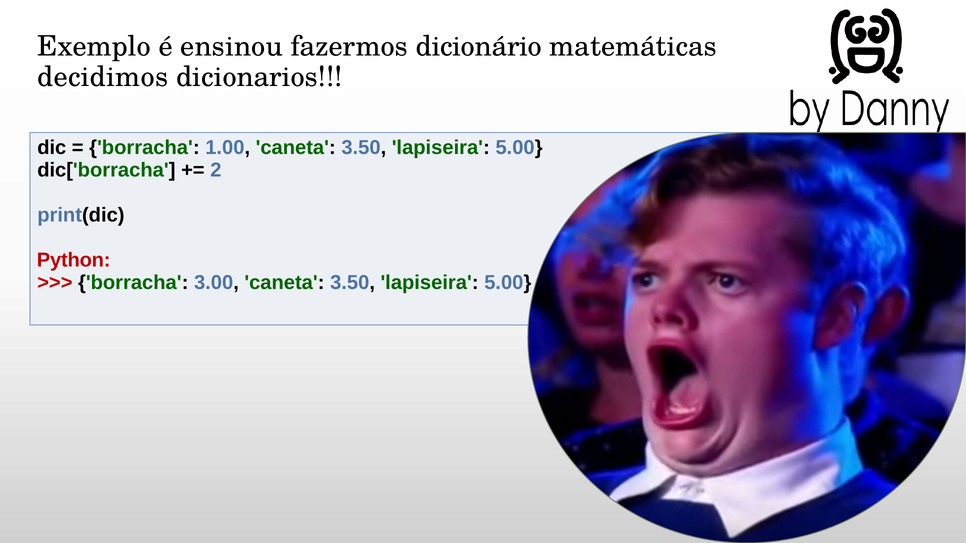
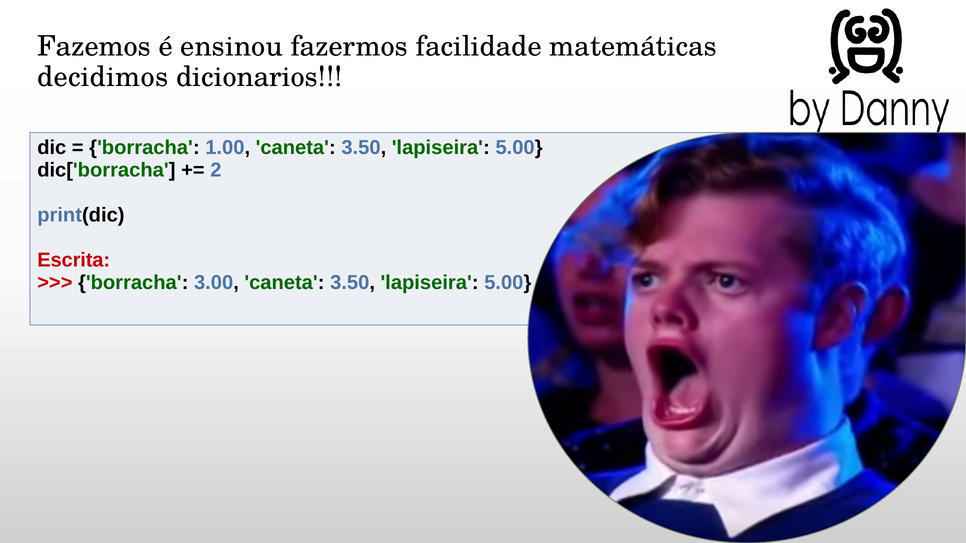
Exemplo: Exemplo -> Fazemos
dicionário: dicionário -> facilidade
Python: Python -> Escrita
